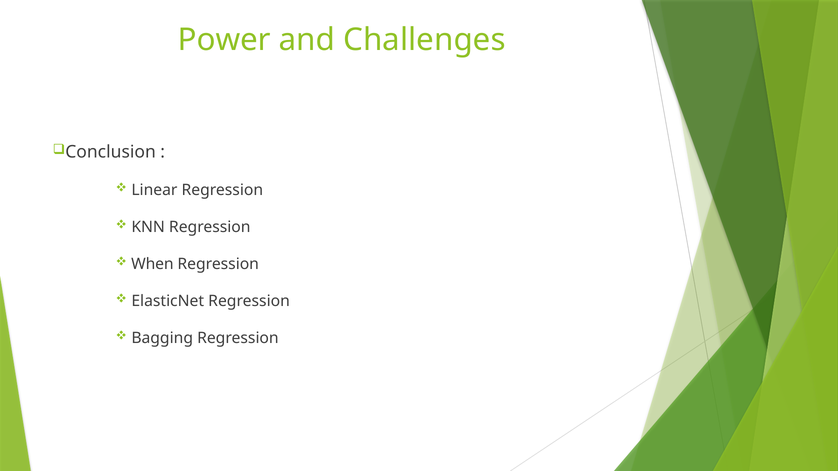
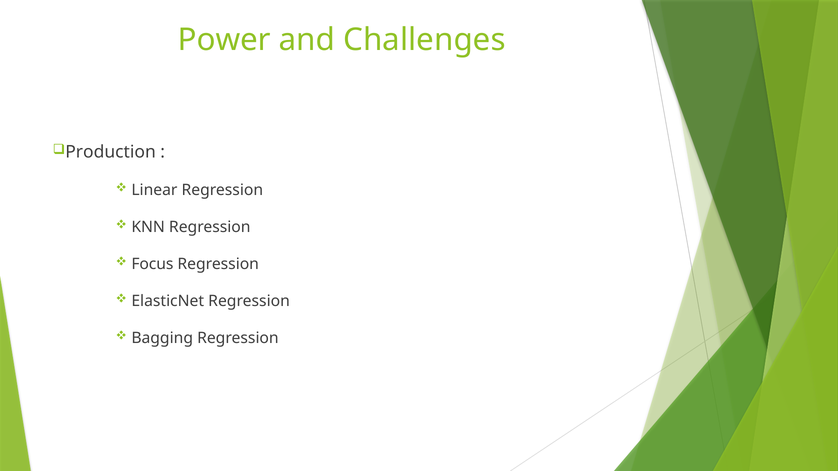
Conclusion: Conclusion -> Production
When: When -> Focus
